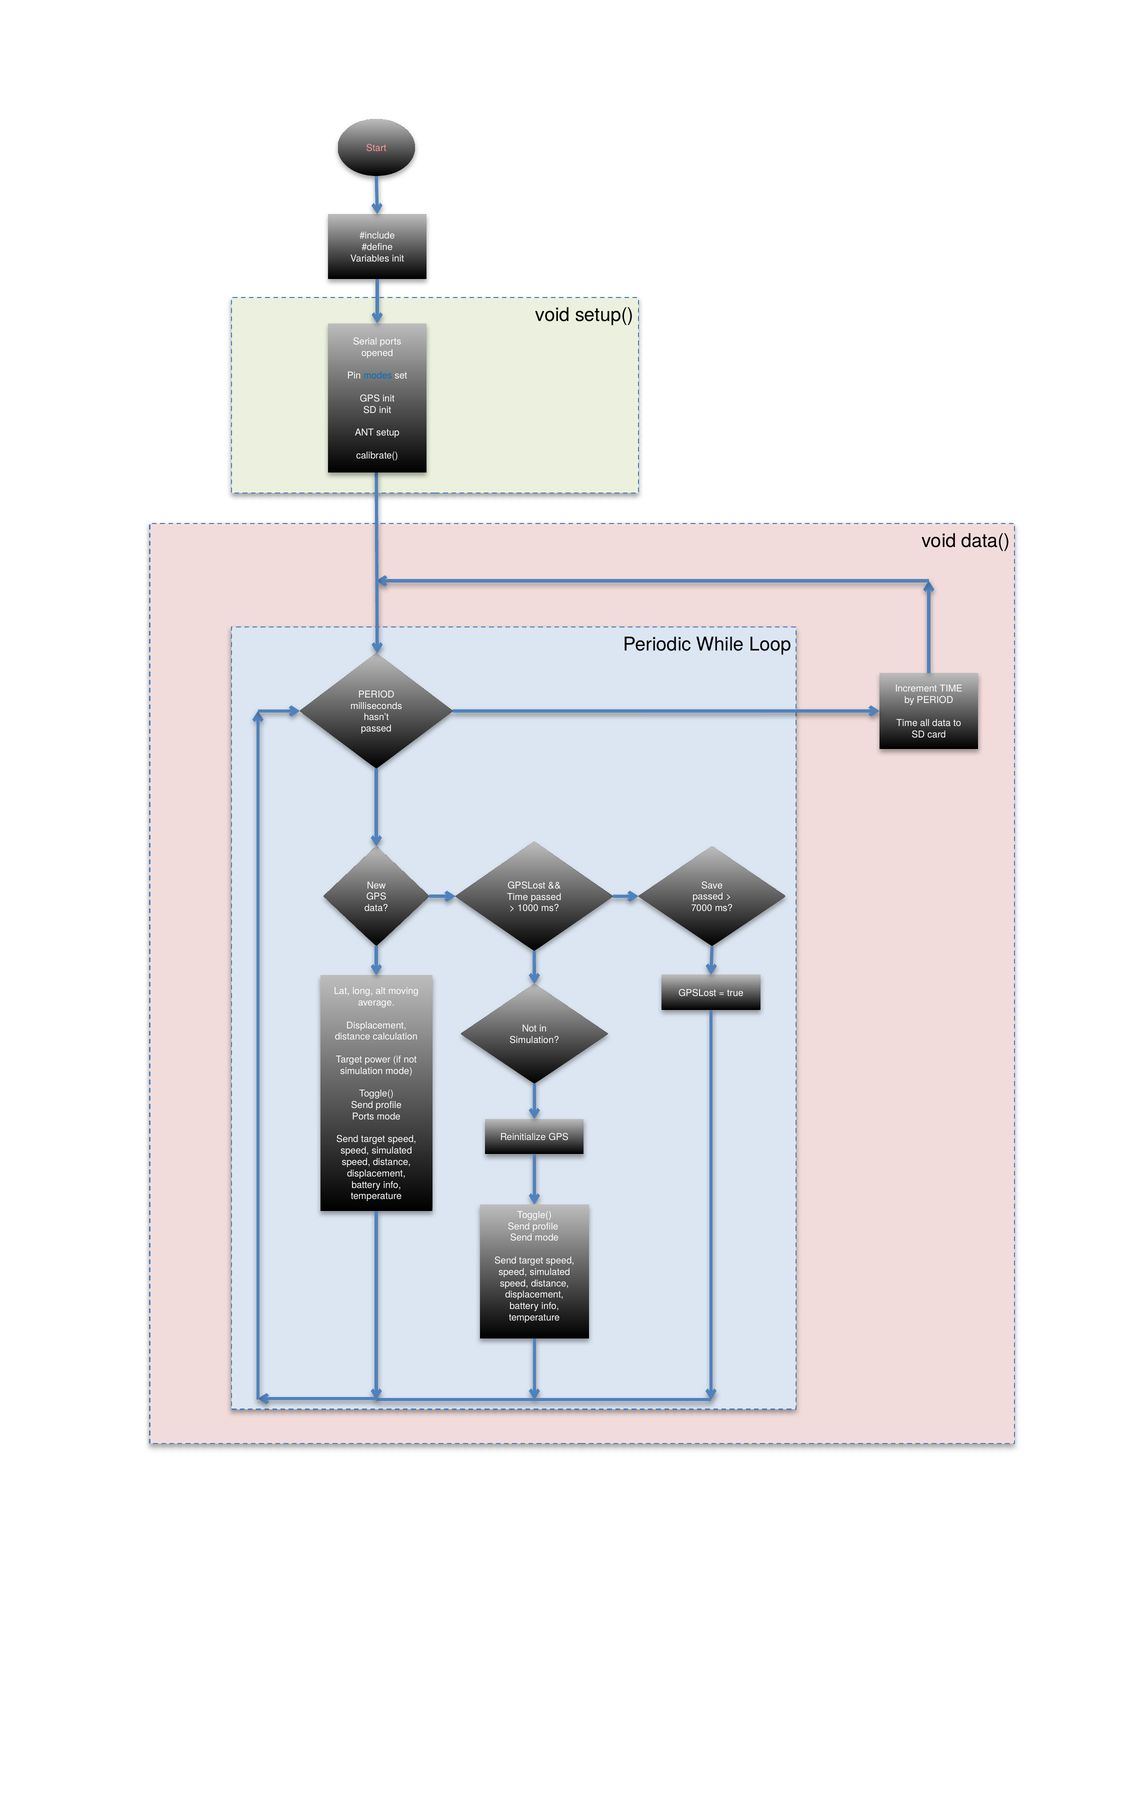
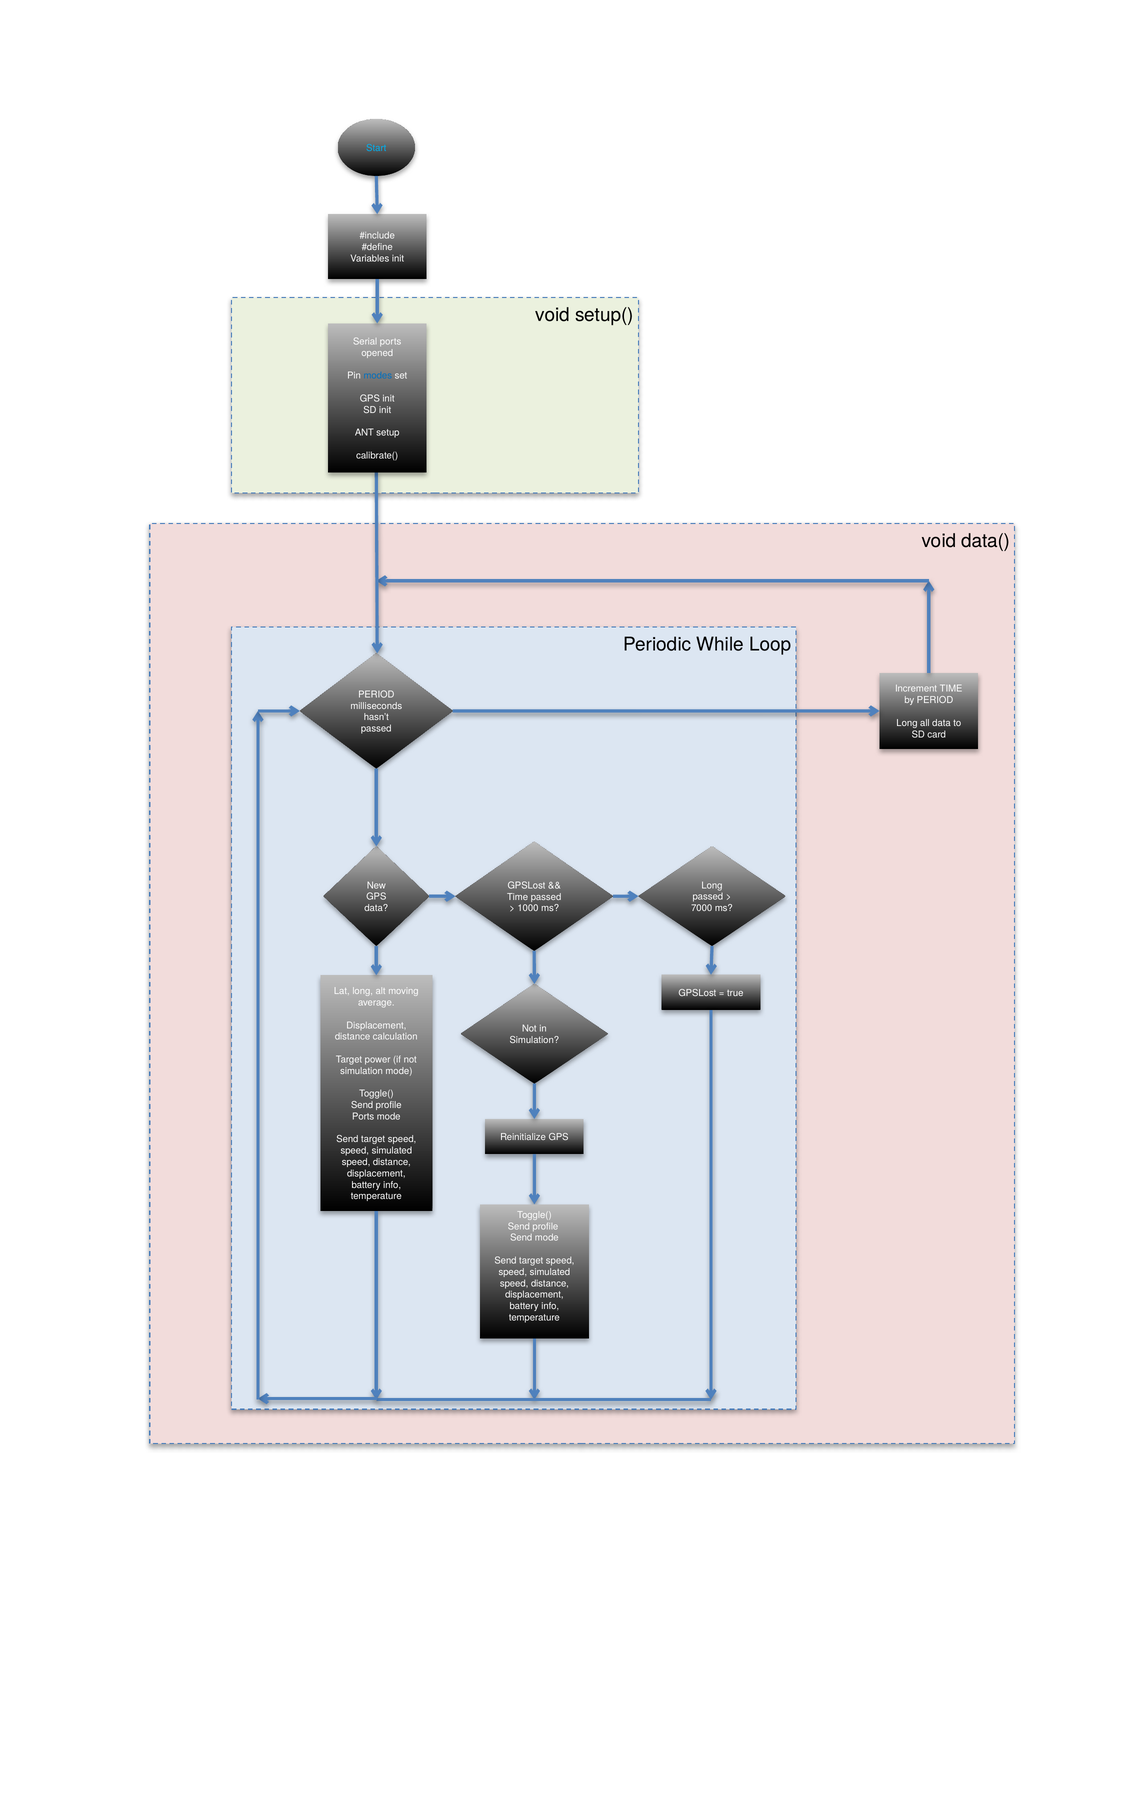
Start colour: pink -> light blue
Time at (907, 723): Time -> Long
Save at (712, 885): Save -> Long
